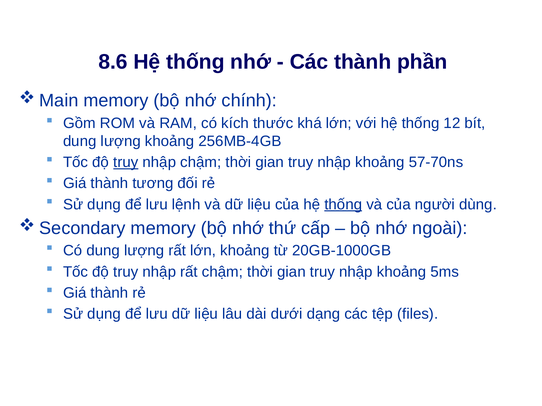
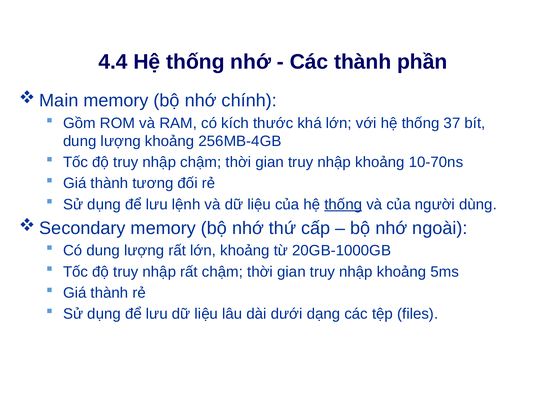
8.6: 8.6 -> 4.4
12: 12 -> 37
truy at (126, 162) underline: present -> none
57-70ns: 57-70ns -> 10-70ns
